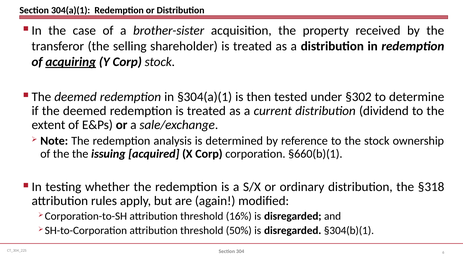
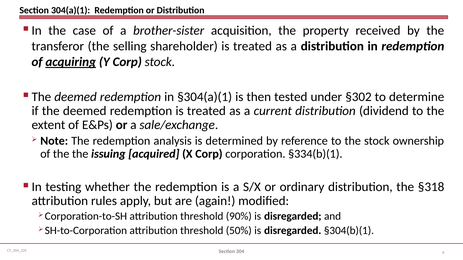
§660(b)(1: §660(b)(1 -> §334(b)(1
16%: 16% -> 90%
